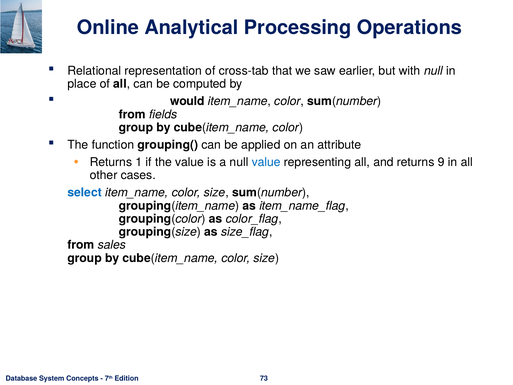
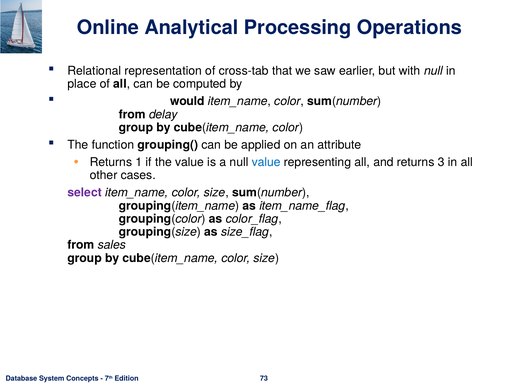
fields: fields -> delay
9: 9 -> 3
select colour: blue -> purple
